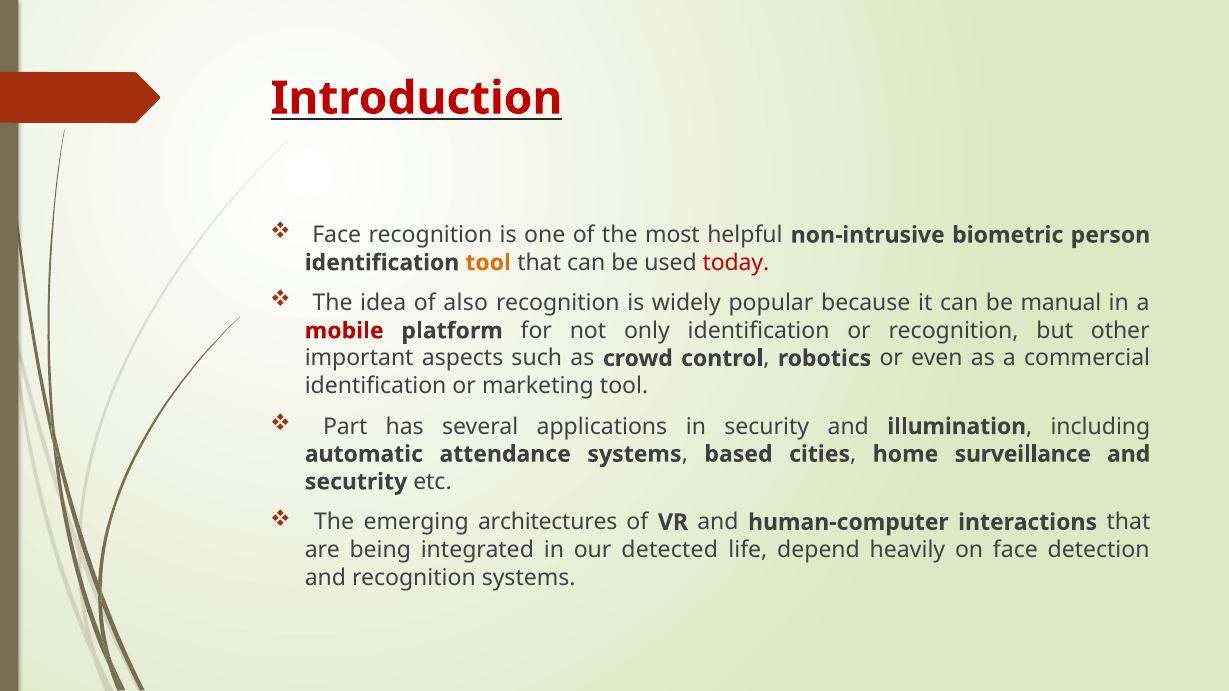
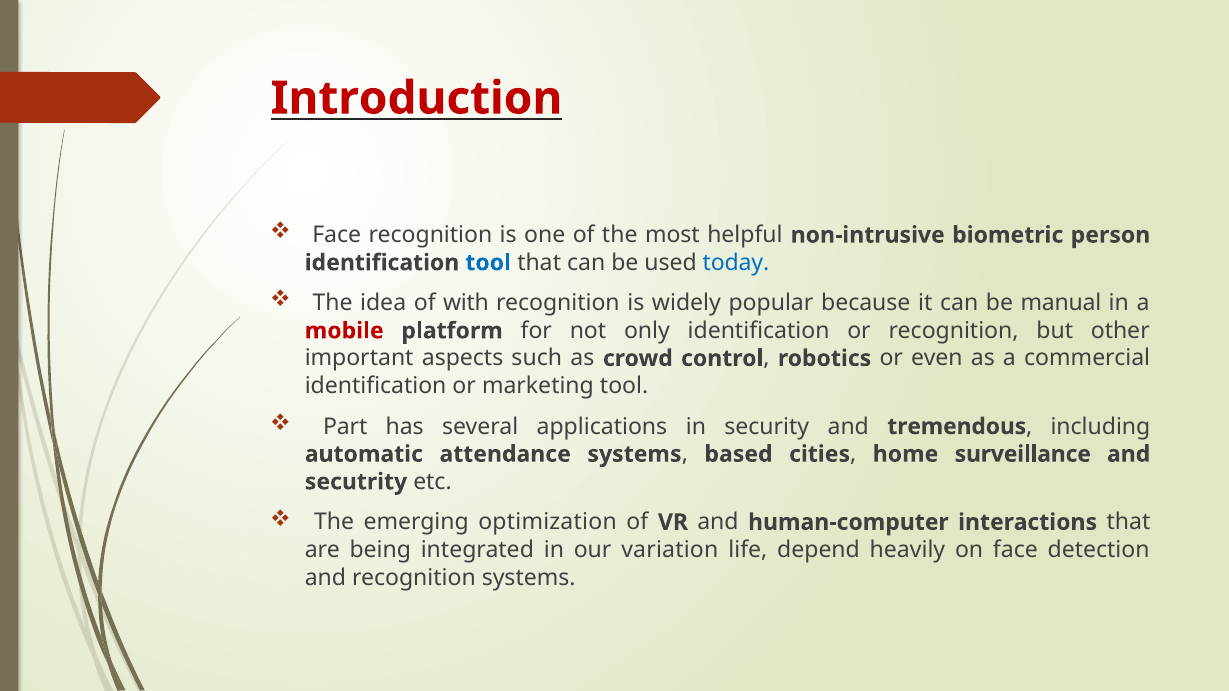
tool at (488, 263) colour: orange -> blue
today colour: red -> blue
also: also -> with
illumination: illumination -> tremendous
architectures: architectures -> optimization
detected: detected -> variation
